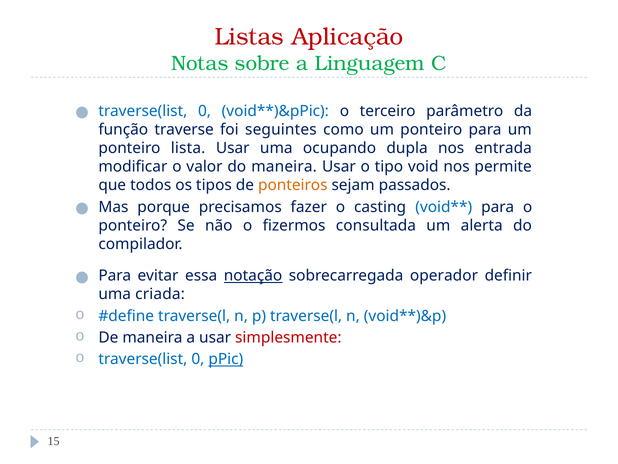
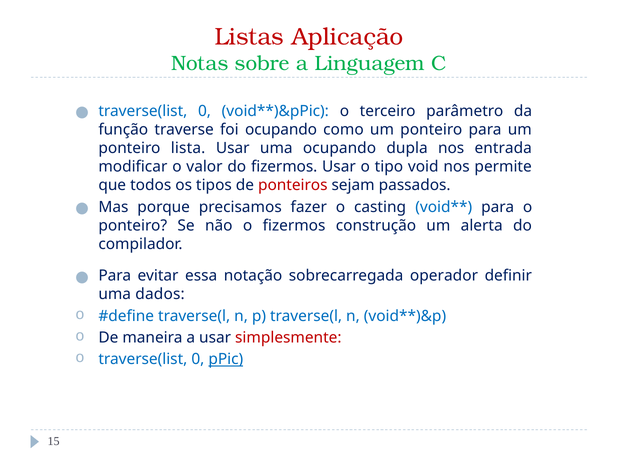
foi seguintes: seguintes -> ocupando
do maneira: maneira -> fizermos
ponteiros colour: orange -> red
consultada: consultada -> construção
notação underline: present -> none
criada: criada -> dados
